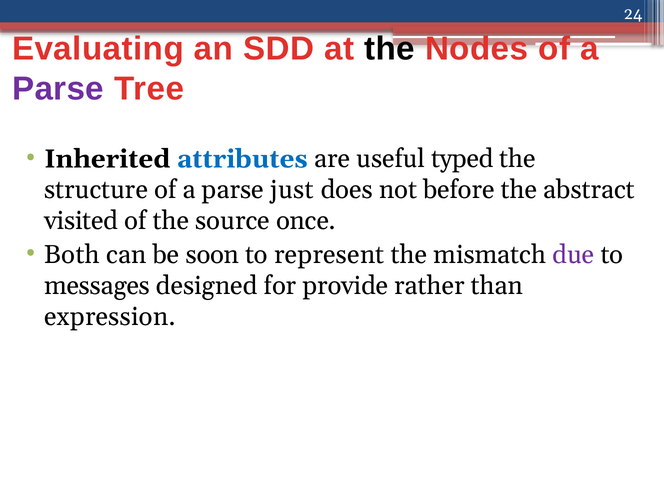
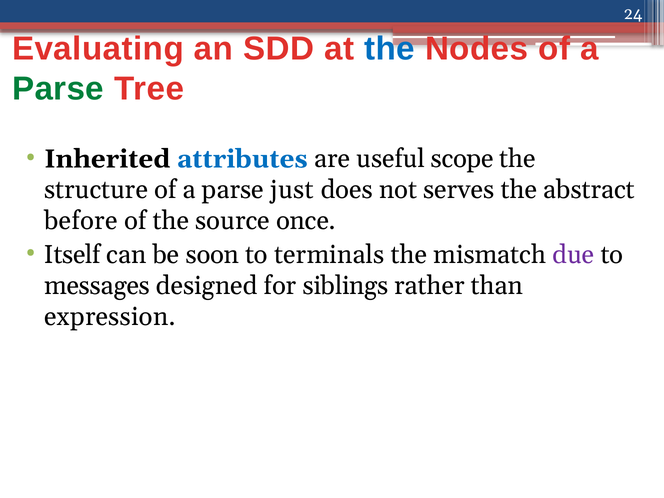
the at (389, 49) colour: black -> blue
Parse at (58, 89) colour: purple -> green
typed: typed -> scope
before: before -> serves
visited: visited -> before
Both: Both -> Itself
represent: represent -> terminals
provide: provide -> siblings
